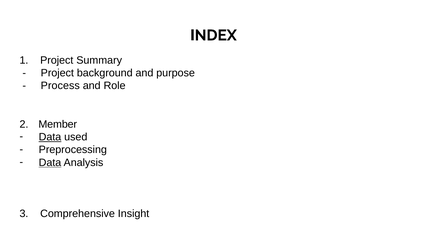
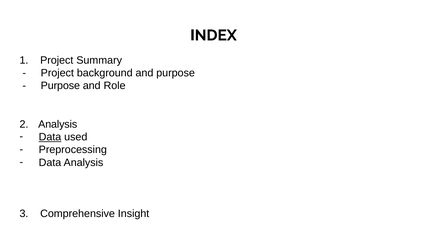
Process at (60, 86): Process -> Purpose
Member at (58, 124): Member -> Analysis
Data at (50, 163) underline: present -> none
